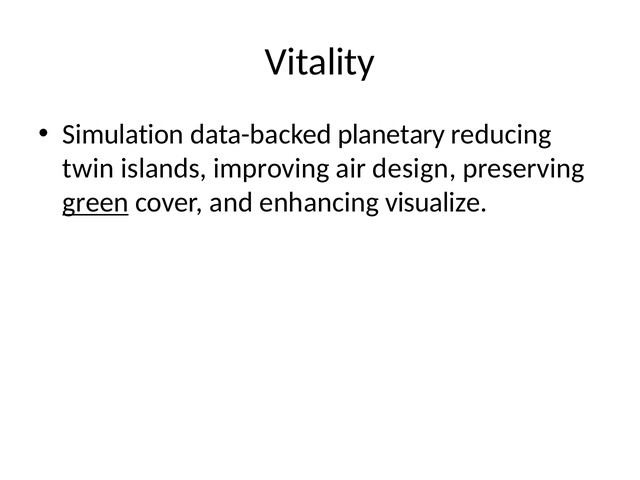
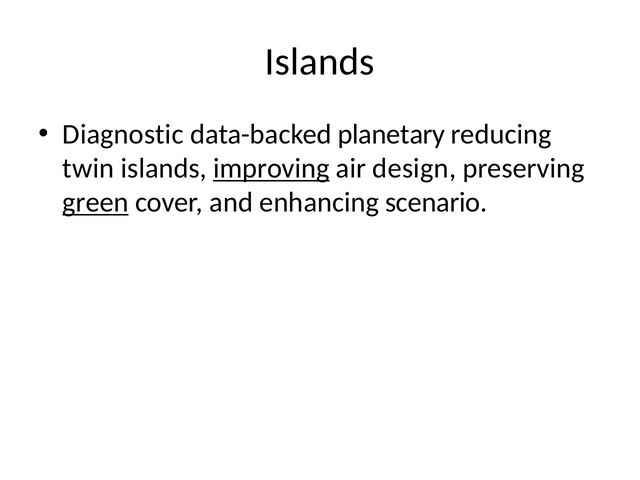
Vitality at (320, 62): Vitality -> Islands
Simulation: Simulation -> Diagnostic
improving underline: none -> present
visualize: visualize -> scenario
